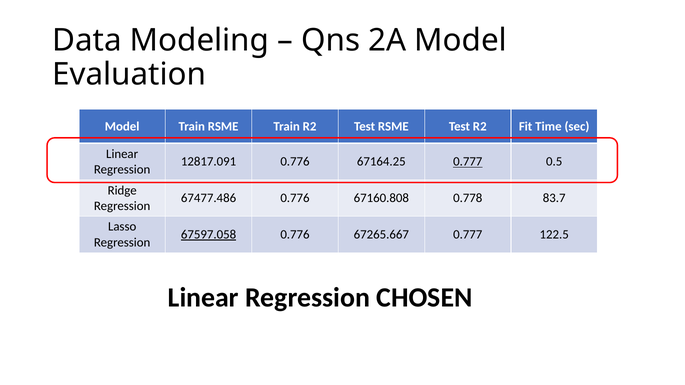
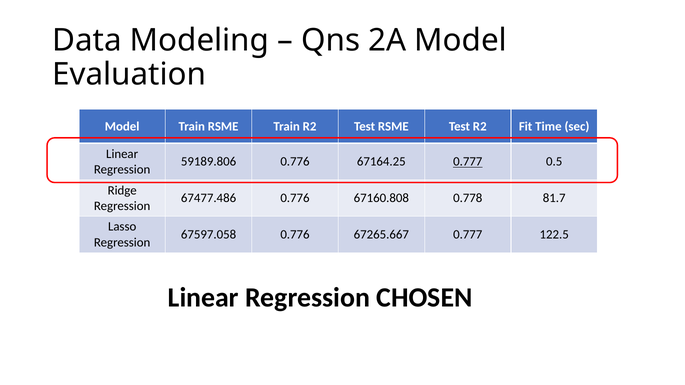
12817.091: 12817.091 -> 59189.806
83.7: 83.7 -> 81.7
67597.058 underline: present -> none
